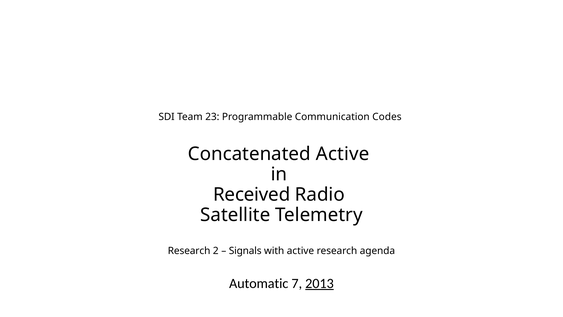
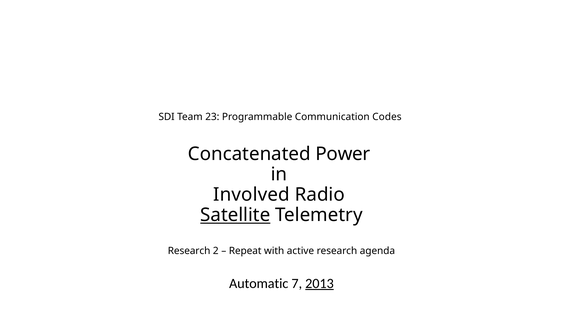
Concatenated Active: Active -> Power
Received: Received -> Involved
Satellite underline: none -> present
Signals: Signals -> Repeat
